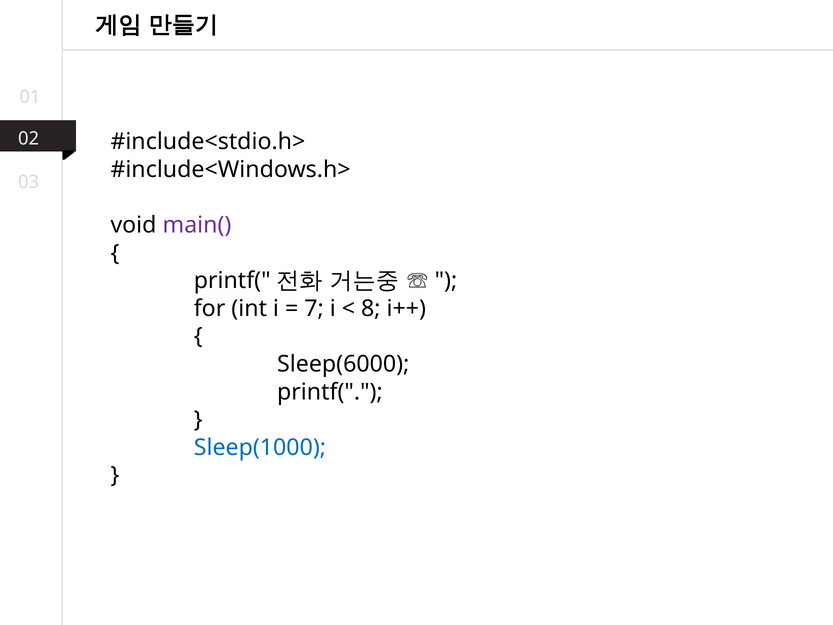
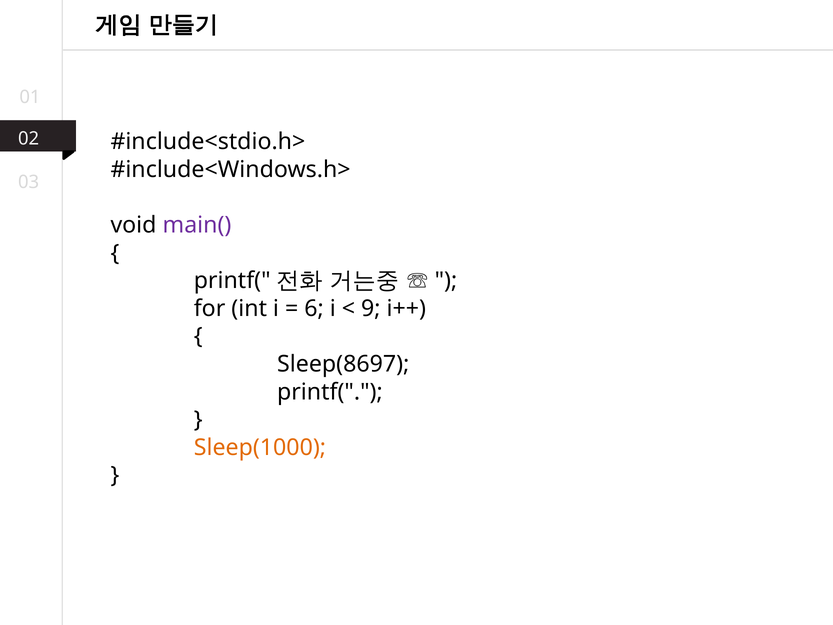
7: 7 -> 6
8: 8 -> 9
Sleep(6000: Sleep(6000 -> Sleep(8697
Sleep(1000 colour: blue -> orange
